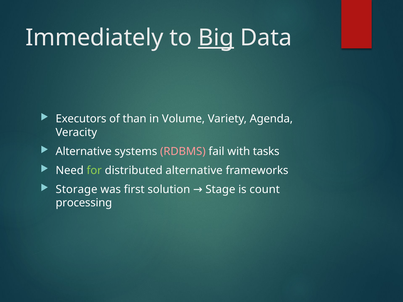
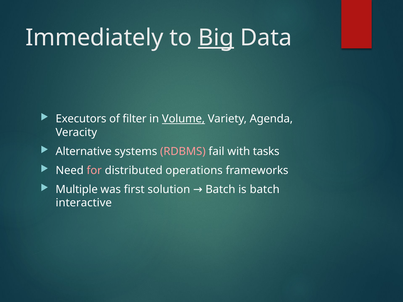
than: than -> filter
Volume underline: none -> present
for colour: light green -> pink
distributed alternative: alternative -> operations
Storage: Storage -> Multiple
solution Stage: Stage -> Batch
is count: count -> batch
processing: processing -> interactive
